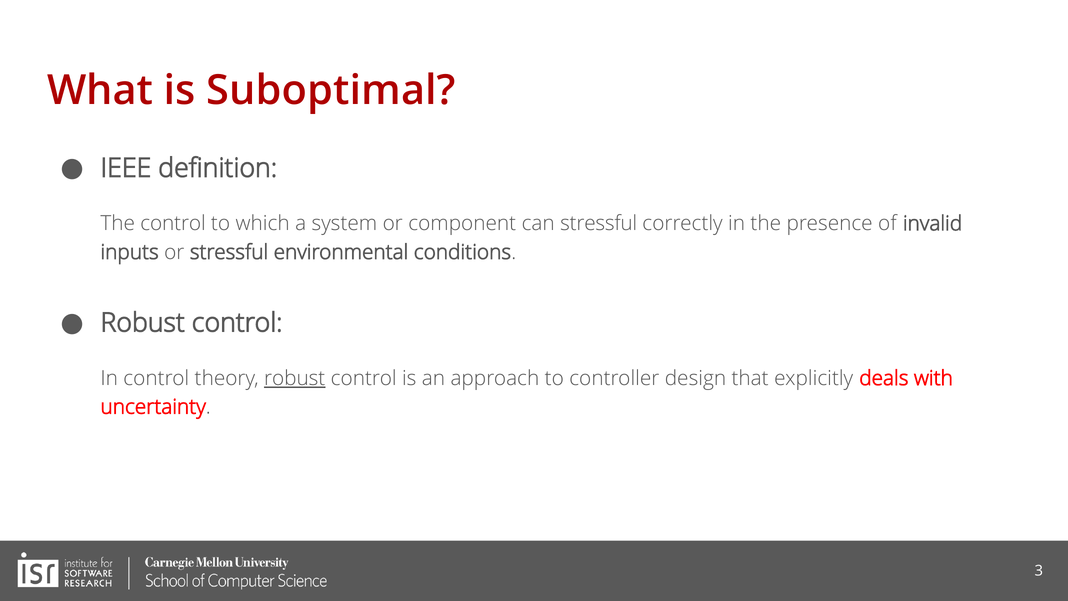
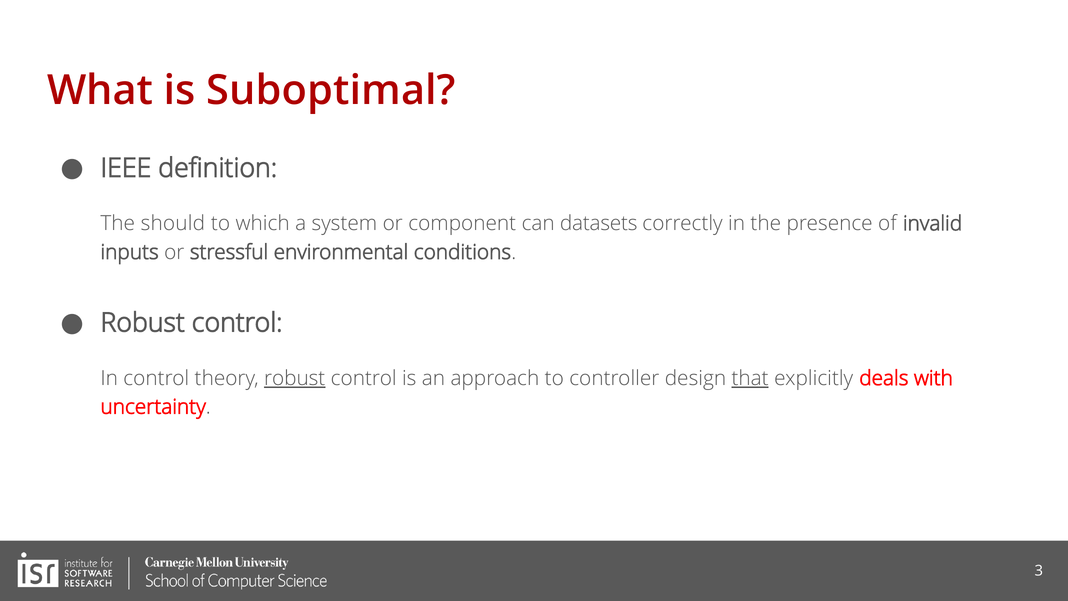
The control: control -> should
can stressful: stressful -> datasets
that underline: none -> present
